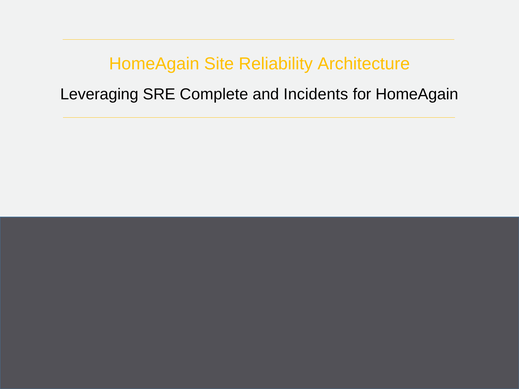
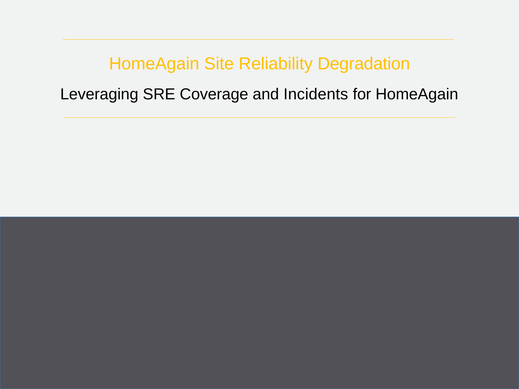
Architecture: Architecture -> Degradation
Complete: Complete -> Coverage
